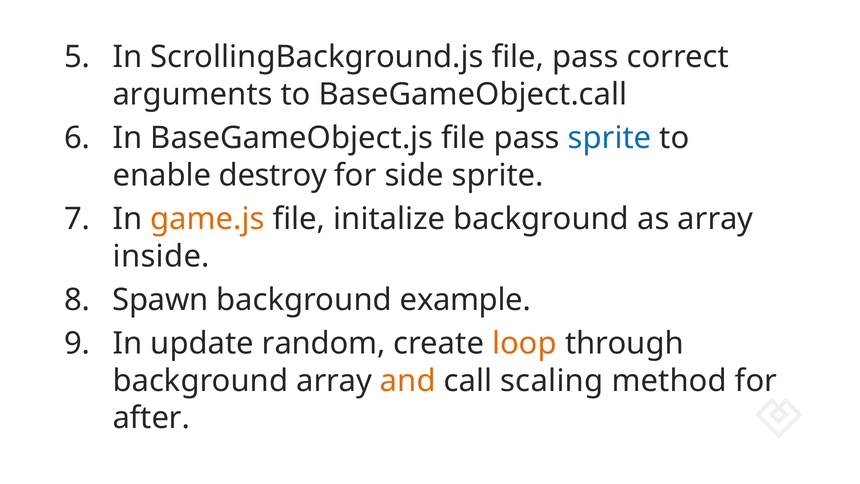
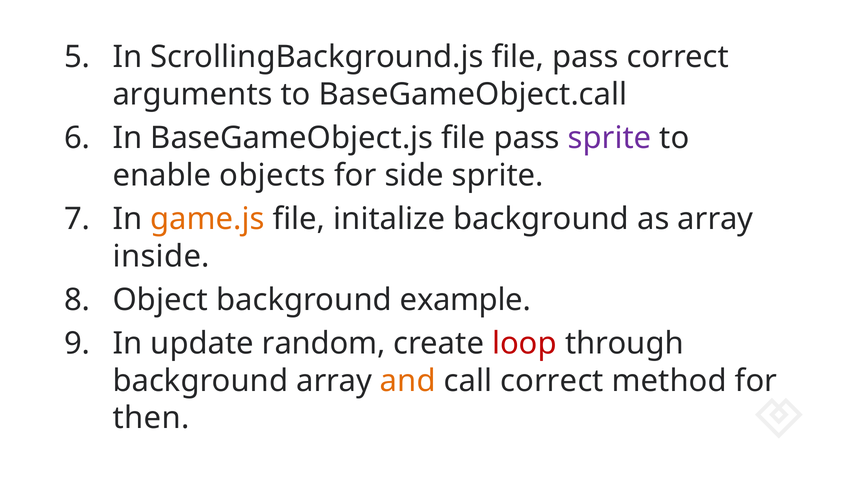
sprite at (610, 138) colour: blue -> purple
destroy: destroy -> objects
Spawn: Spawn -> Object
loop colour: orange -> red
call scaling: scaling -> correct
after: after -> then
